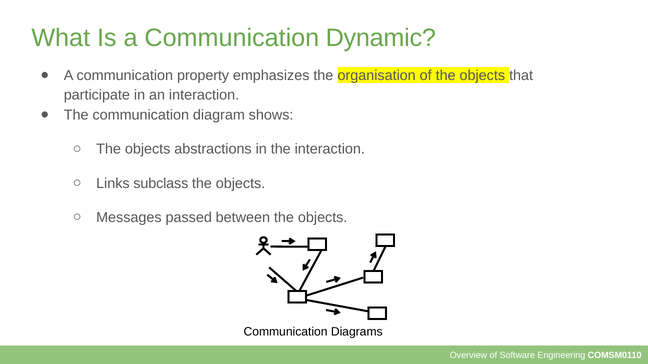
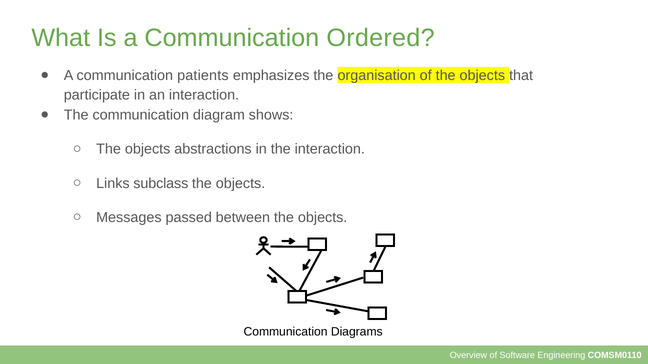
Dynamic: Dynamic -> Ordered
property: property -> patients
